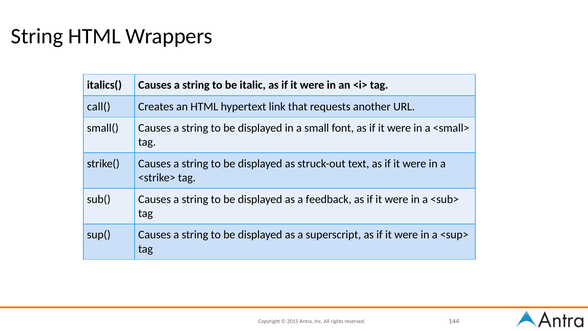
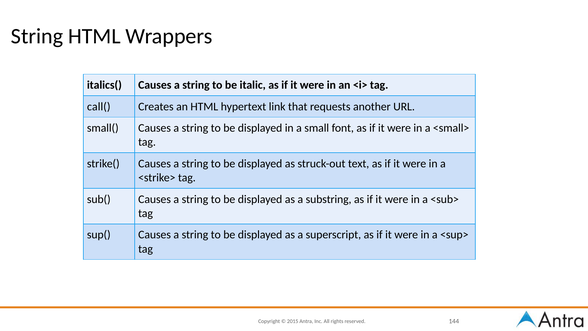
feedback: feedback -> substring
